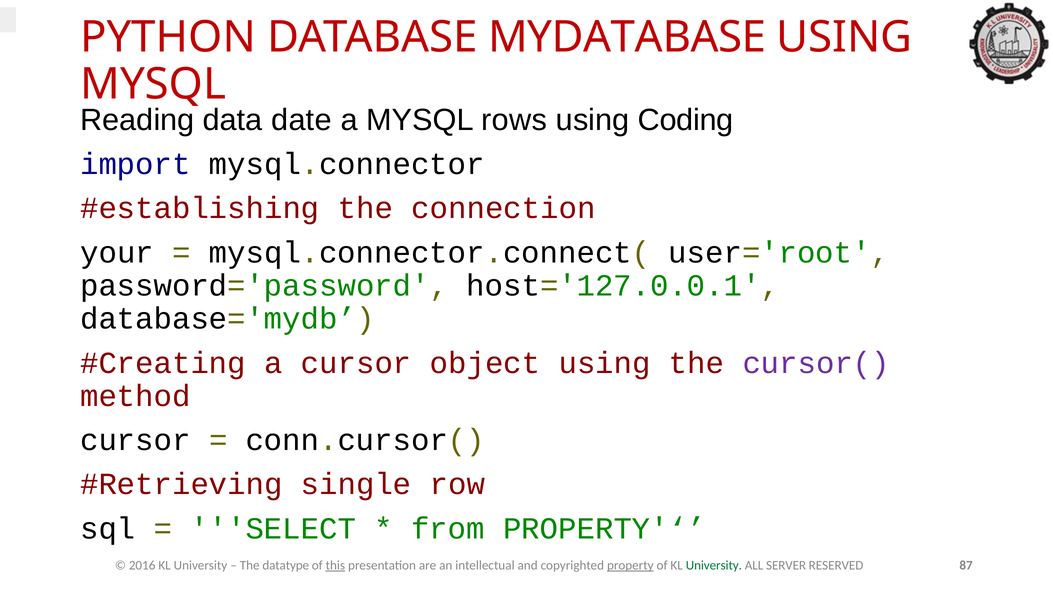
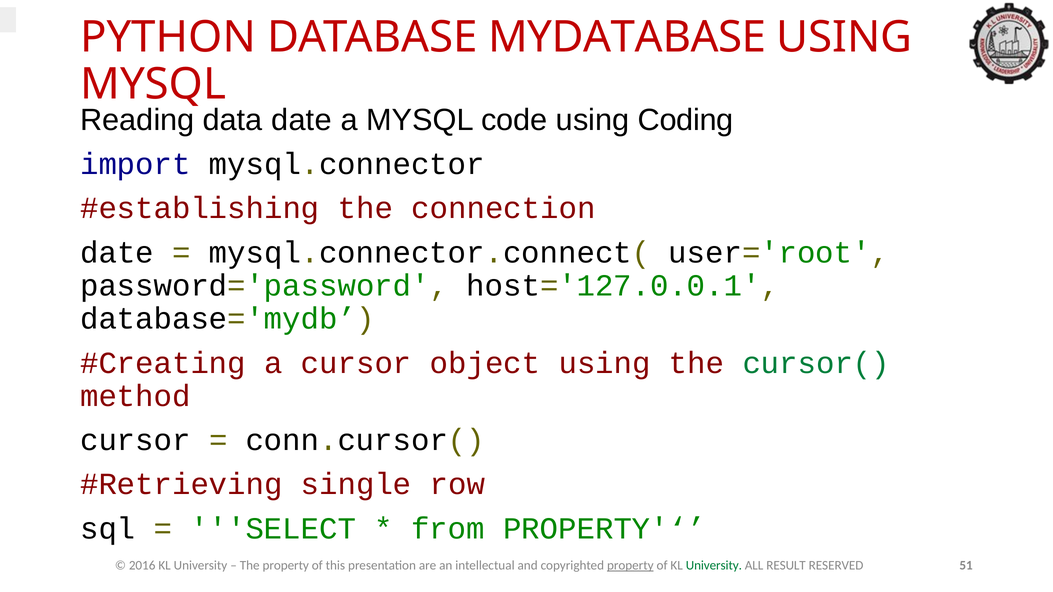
rows: rows -> code
your at (117, 253): your -> date
cursor( colour: purple -> green
The datatype: datatype -> property
this underline: present -> none
SERVER: SERVER -> RESULT
87: 87 -> 51
